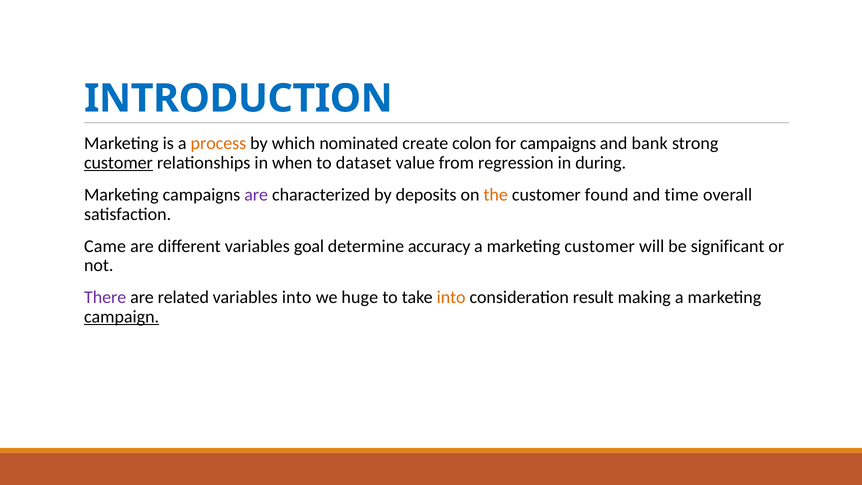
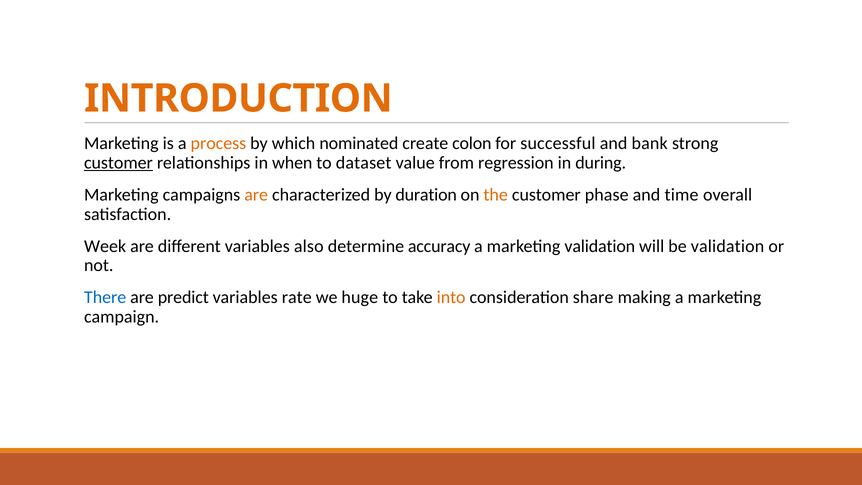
INTRODUCTION colour: blue -> orange
for campaigns: campaigns -> successful
are at (256, 195) colour: purple -> orange
deposits: deposits -> duration
found: found -> phase
Came: Came -> Week
goal: goal -> also
marketing customer: customer -> validation
be significant: significant -> validation
There colour: purple -> blue
related: related -> predict
variables into: into -> rate
result: result -> share
campaign underline: present -> none
